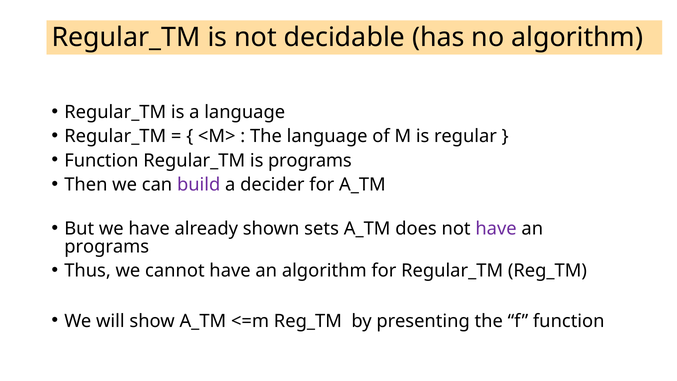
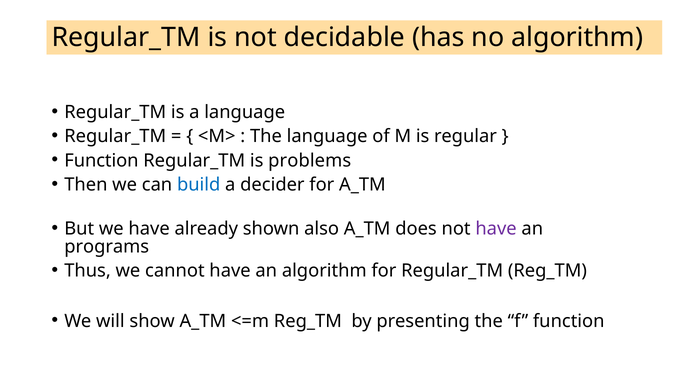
is programs: programs -> problems
build colour: purple -> blue
sets: sets -> also
